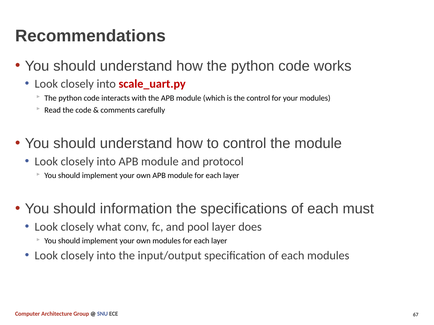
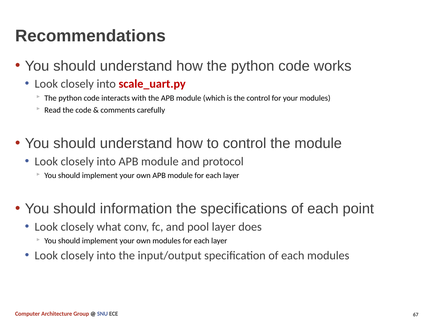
must: must -> point
